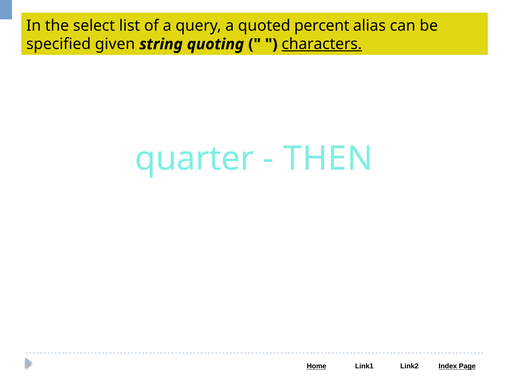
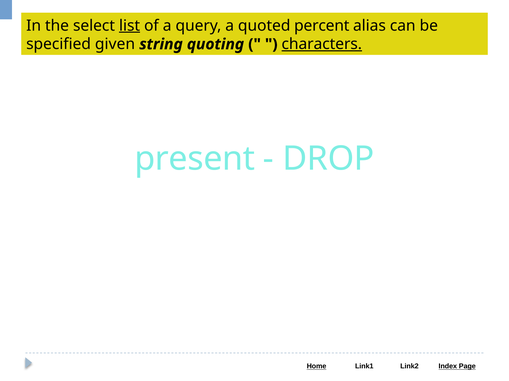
list underline: none -> present
quarter: quarter -> present
THEN: THEN -> DROP
